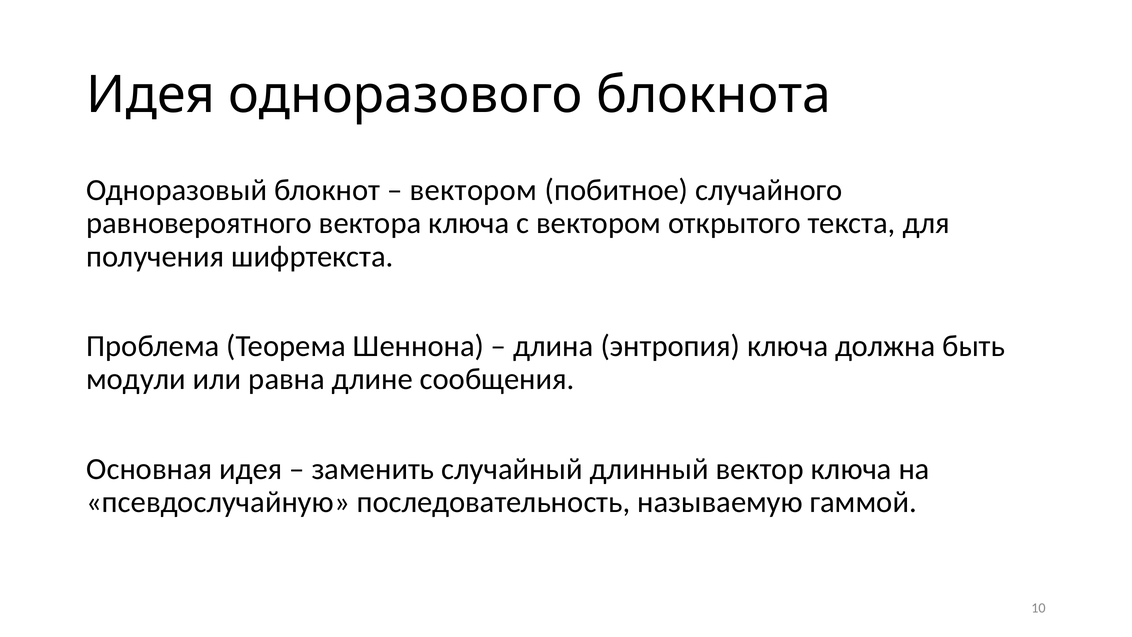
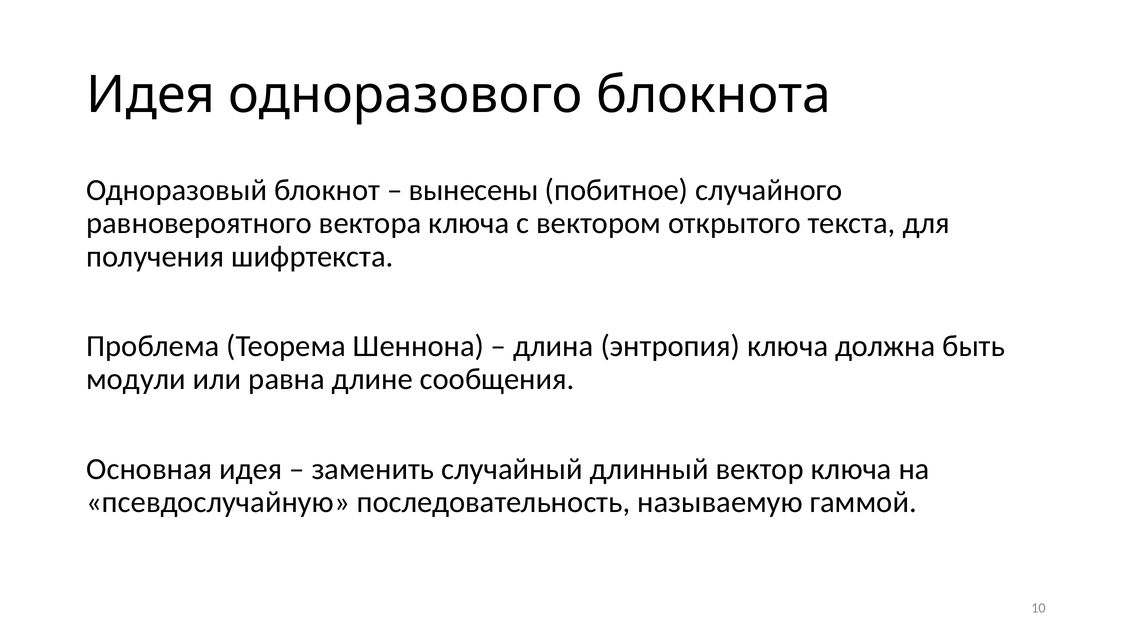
вектором at (473, 190): вектором -> вынесены
